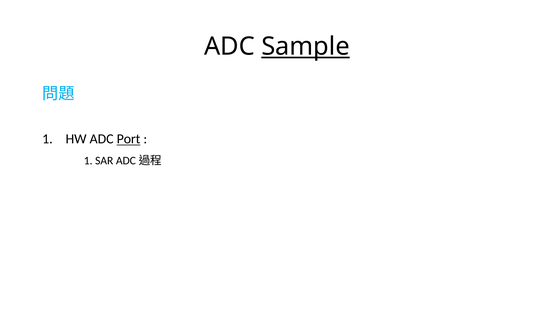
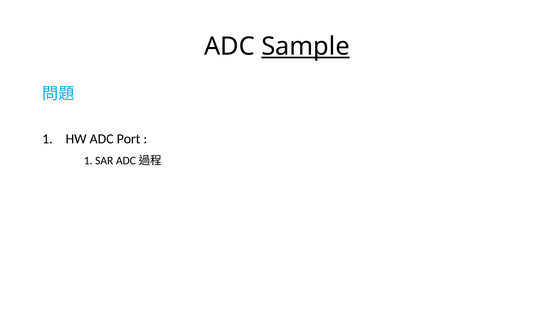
Port underline: present -> none
